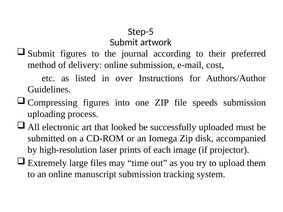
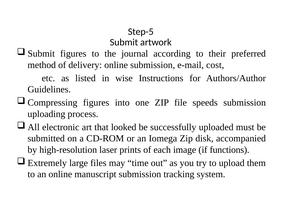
over: over -> wise
projector: projector -> functions
